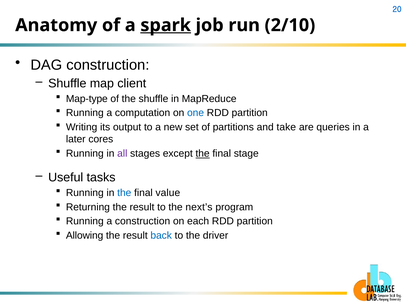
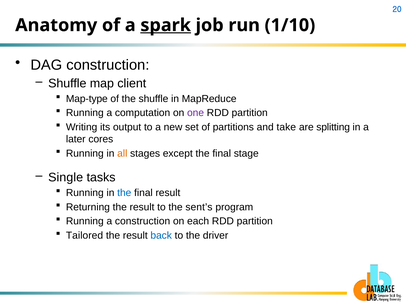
2/10: 2/10 -> 1/10
one colour: blue -> purple
queries: queries -> splitting
all colour: purple -> orange
the at (203, 154) underline: present -> none
Useful: Useful -> Single
final value: value -> result
next’s: next’s -> sent’s
Allowing: Allowing -> Tailored
